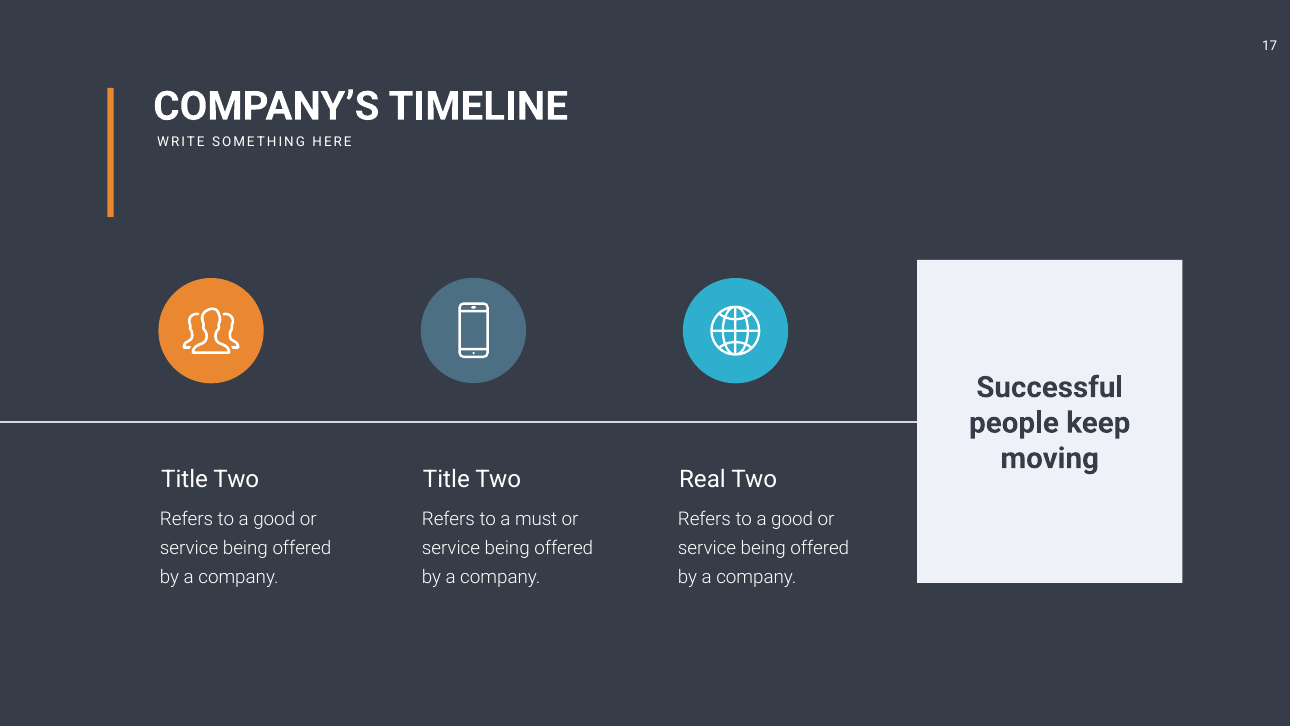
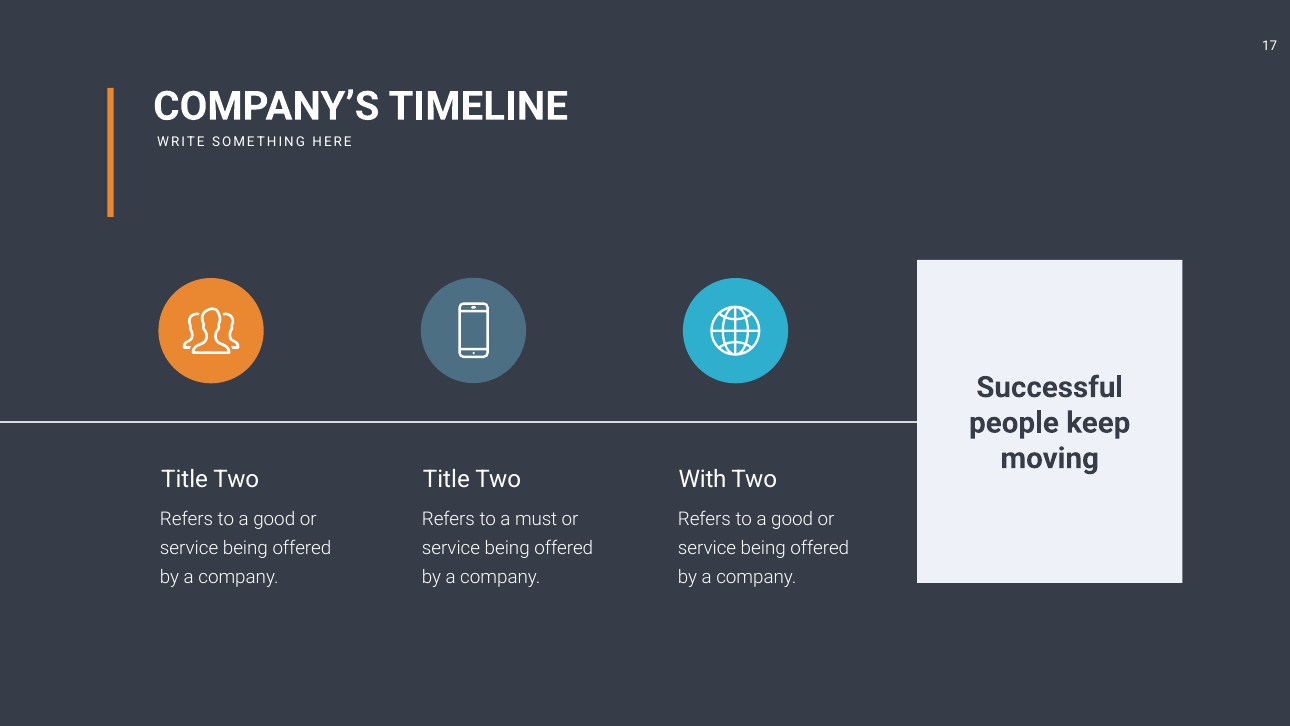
Real: Real -> With
